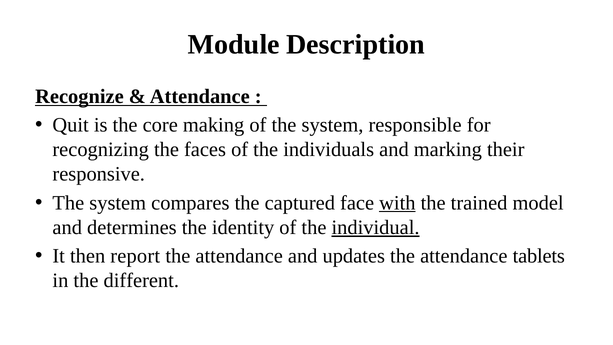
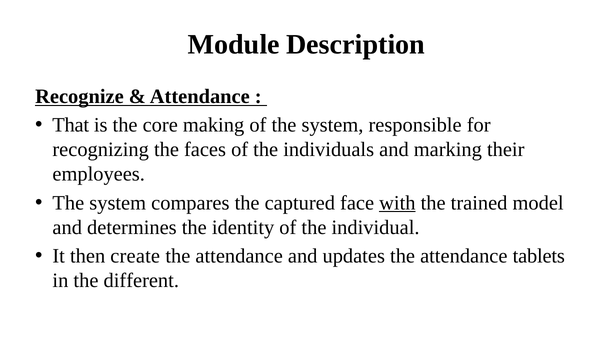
Quit: Quit -> That
responsive: responsive -> employees
individual underline: present -> none
report: report -> create
